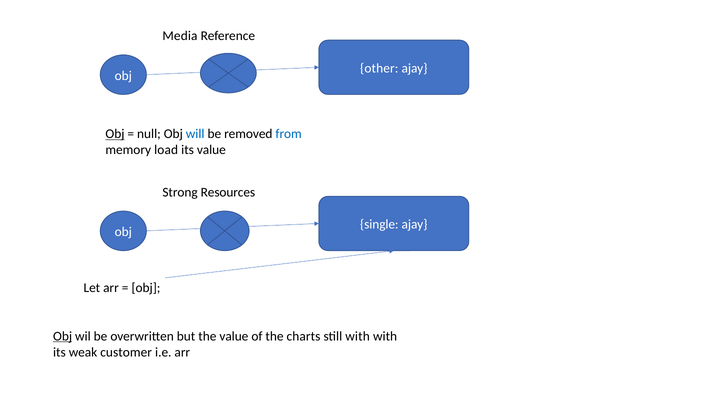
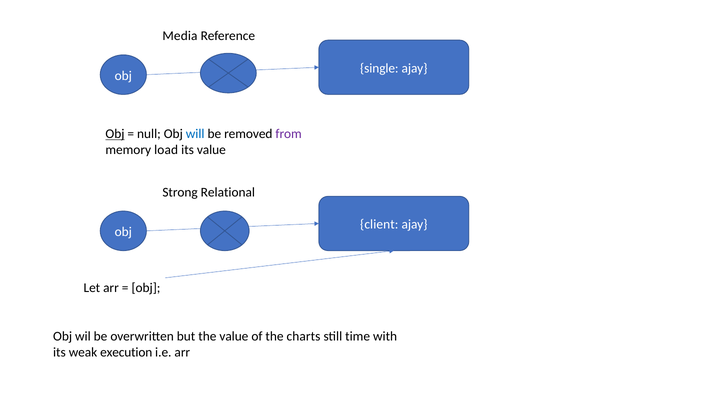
other: other -> single
from colour: blue -> purple
Resources: Resources -> Relational
single: single -> client
Obj at (63, 337) underline: present -> none
still with: with -> time
customer: customer -> execution
